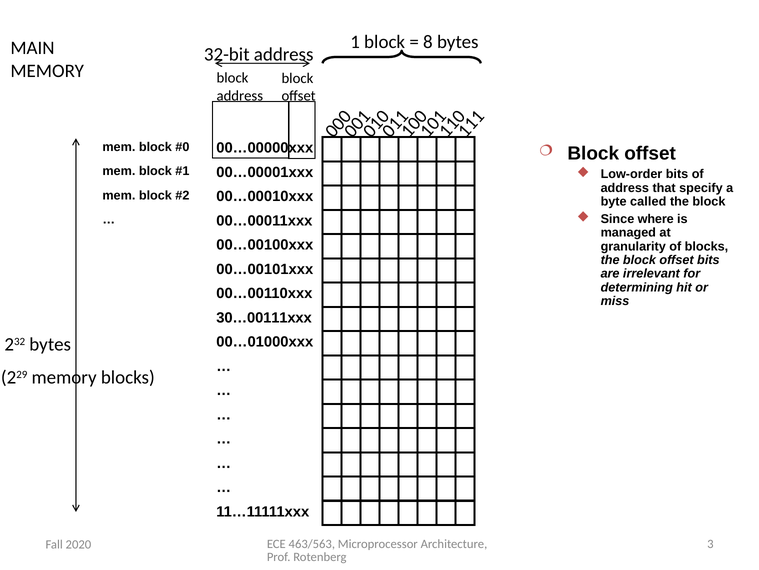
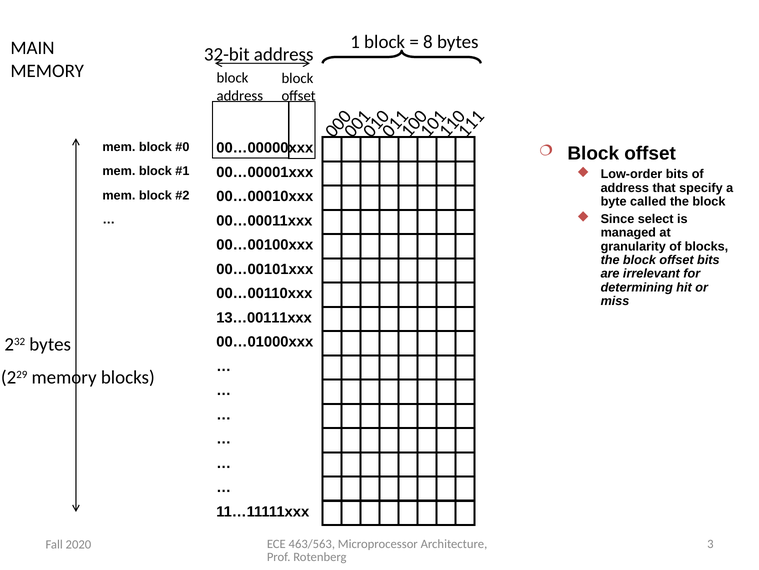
where: where -> select
30…00111xxx: 30…00111xxx -> 13…00111xxx
